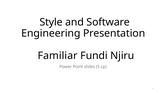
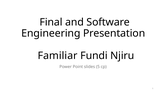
Style: Style -> Final
